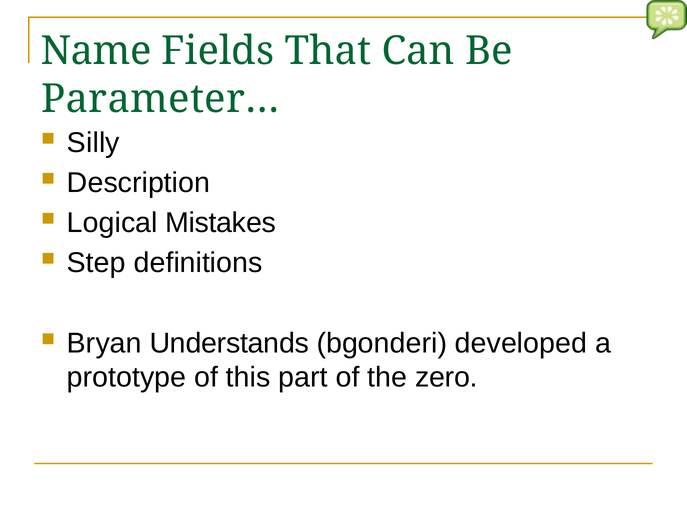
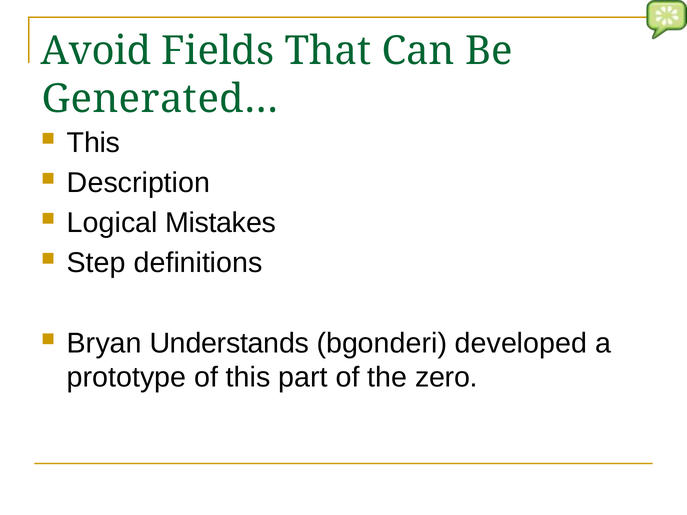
Name: Name -> Avoid
Parameter…: Parameter… -> Generated…
Silly at (93, 143): Silly -> This
